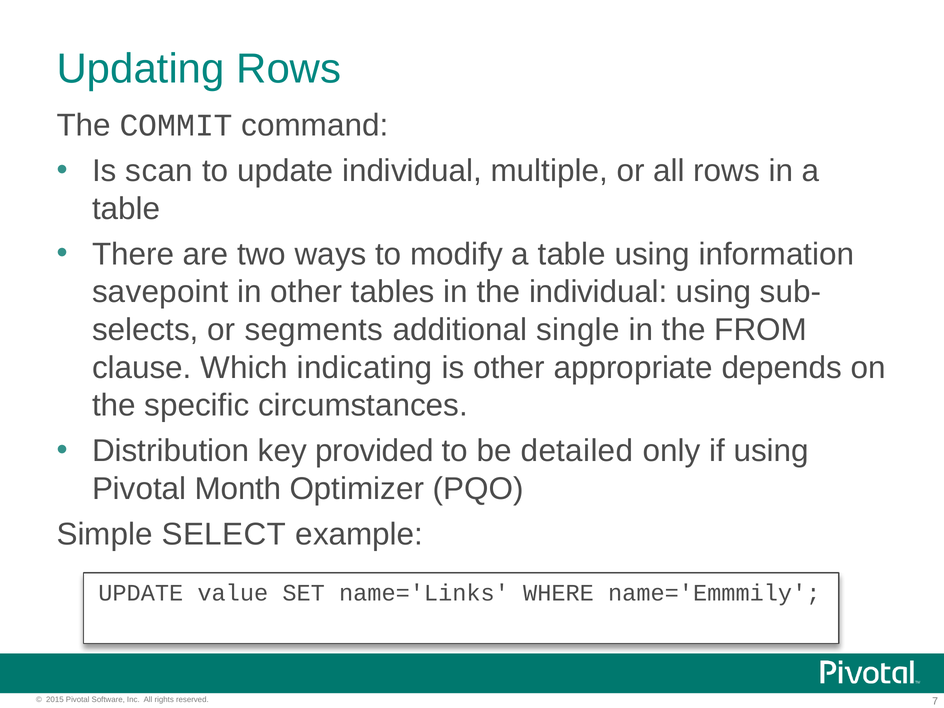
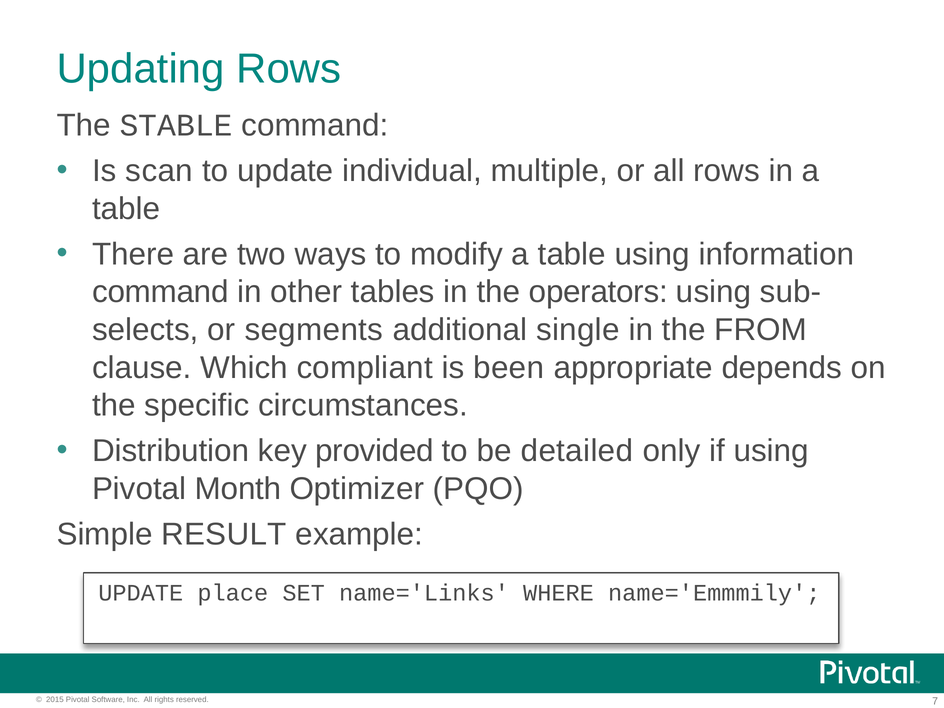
COMMIT: COMMIT -> STABLE
savepoint at (160, 292): savepoint -> command
the individual: individual -> operators
indicating: indicating -> compliant
is other: other -> been
SELECT: SELECT -> RESULT
value: value -> place
